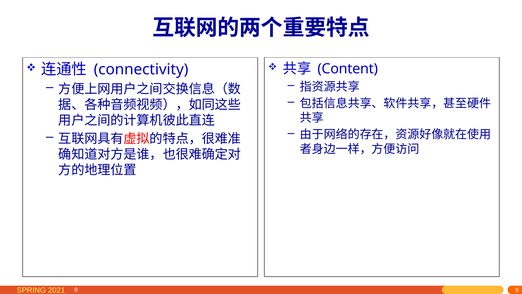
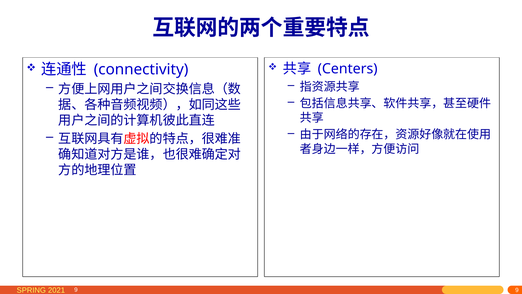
Content: Content -> Centers
